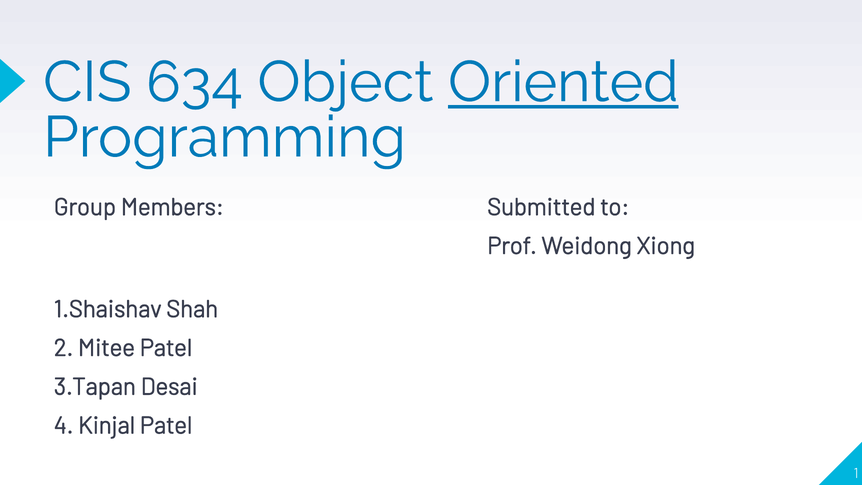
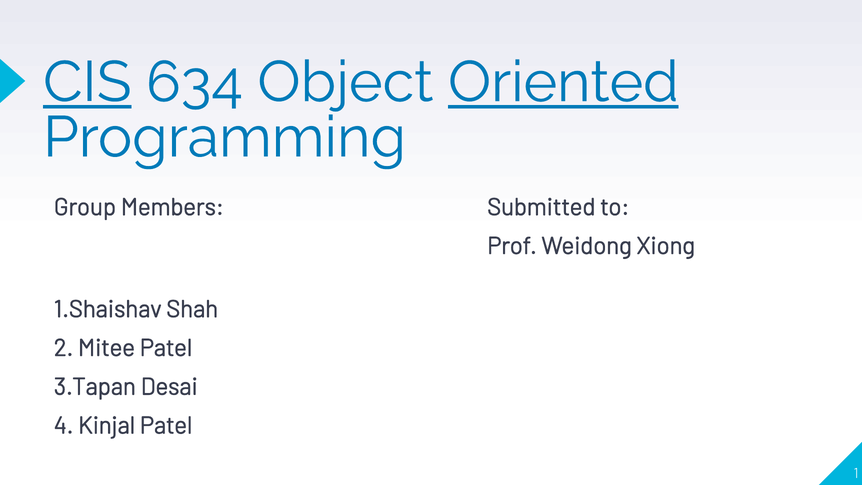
CIS underline: none -> present
